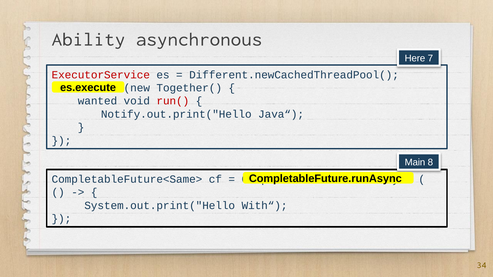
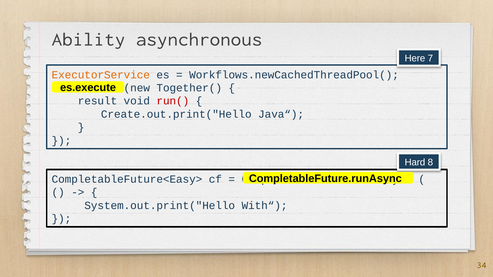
ExecutorService colour: red -> orange
Different.newCachedThreadPool(: Different.newCachedThreadPool( -> Workflows.newCachedThreadPool(
wanted: wanted -> result
Notify.out.print("Hello: Notify.out.print("Hello -> Create.out.print("Hello
Main: Main -> Hard
CompletableFuture<Same>: CompletableFuture<Same> -> CompletableFuture<Easy>
